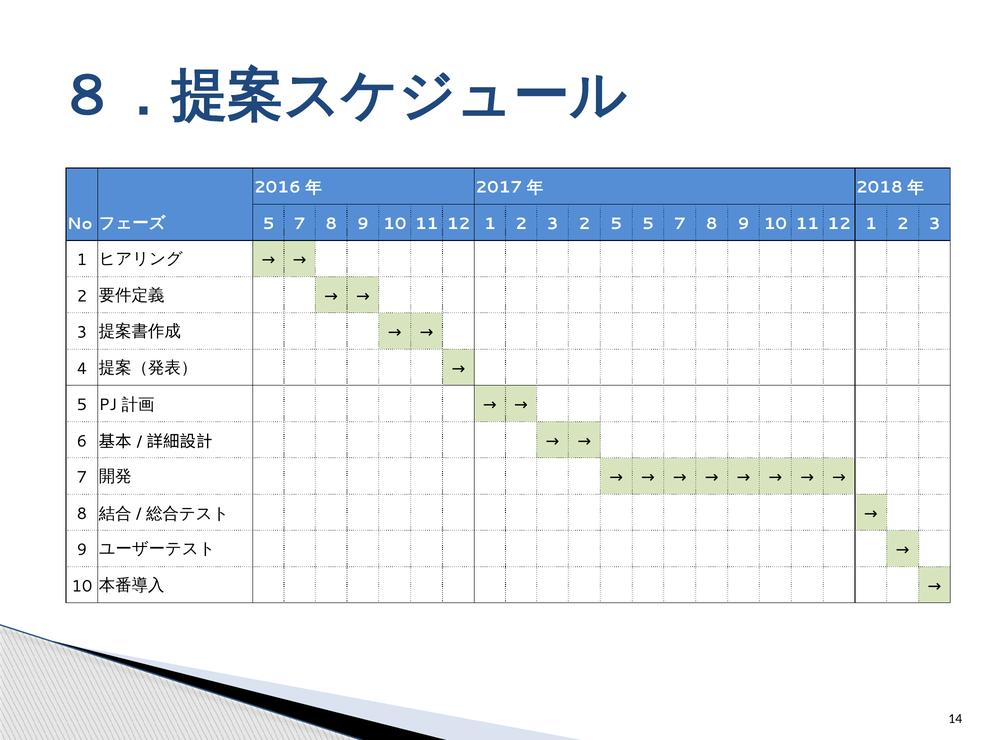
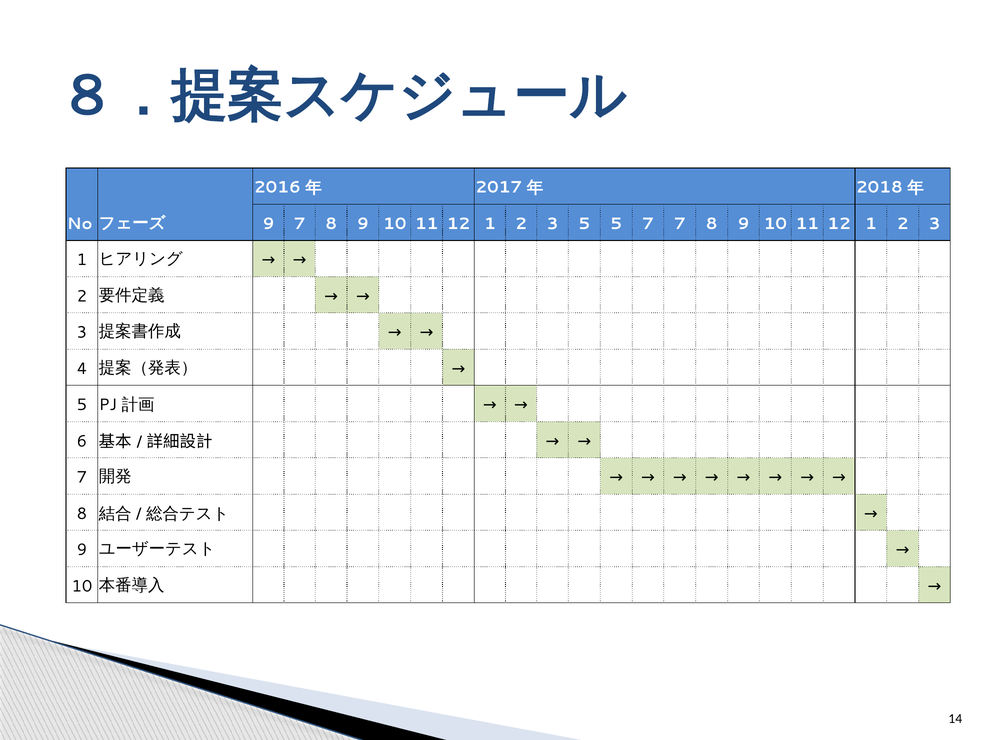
5 at (269, 224): 5 -> 9
3 2: 2 -> 5
5 5: 5 -> 7
